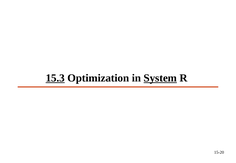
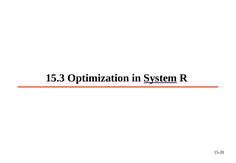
15.3 underline: present -> none
